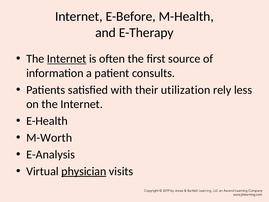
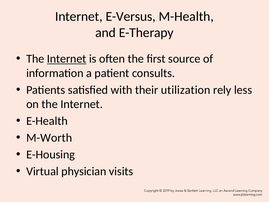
E-Before: E-Before -> E-Versus
E-Analysis: E-Analysis -> E-Housing
physician underline: present -> none
